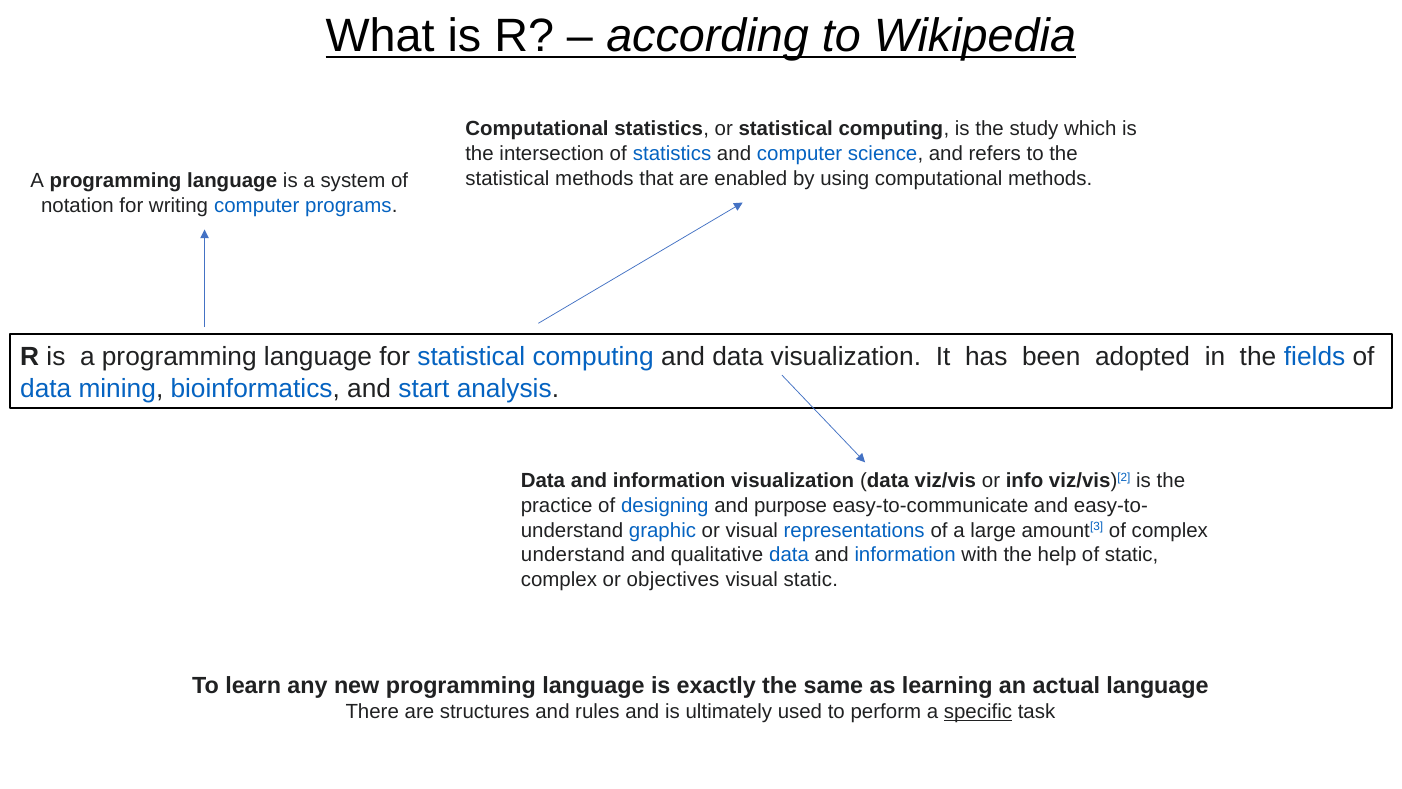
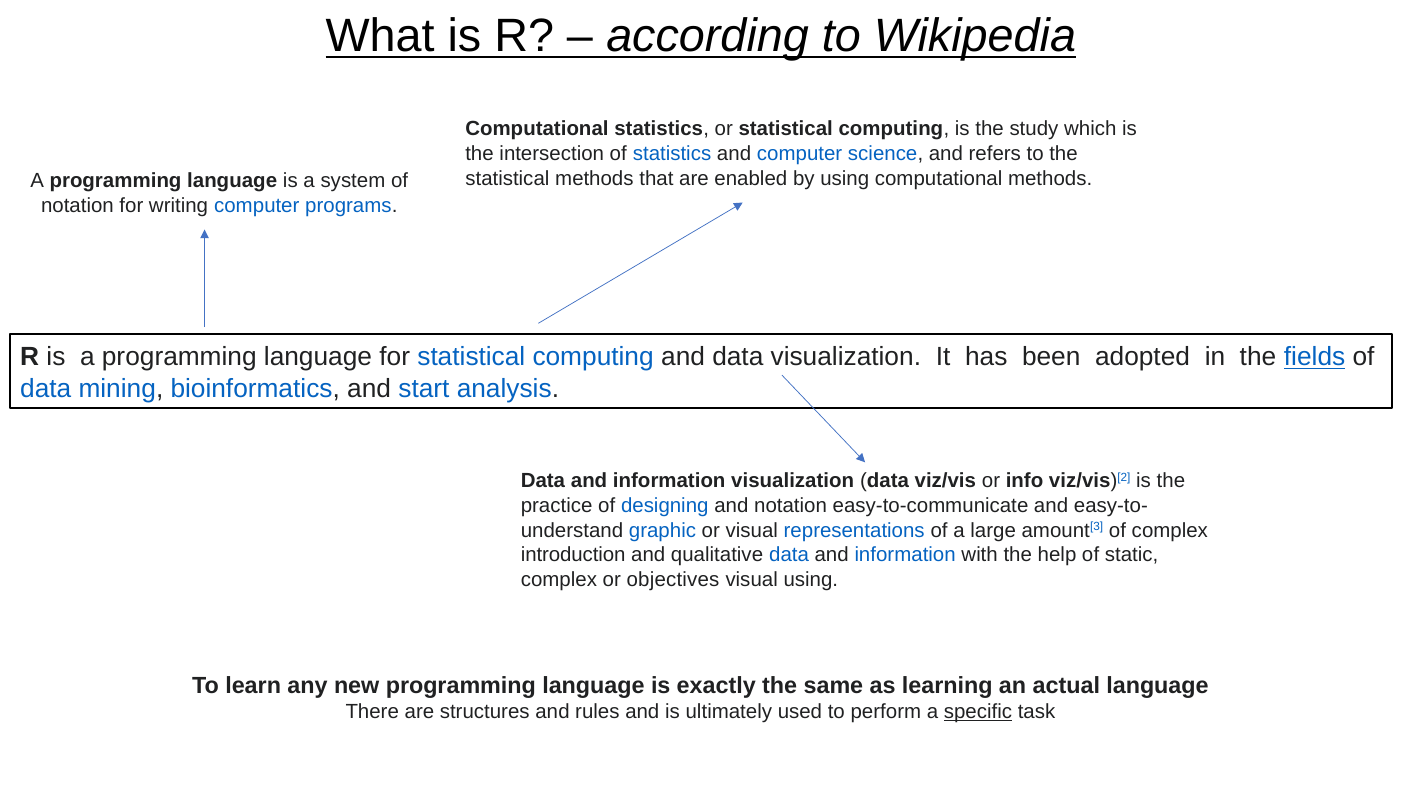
fields underline: none -> present
and purpose: purpose -> notation
understand at (573, 555): understand -> introduction
visual static: static -> using
